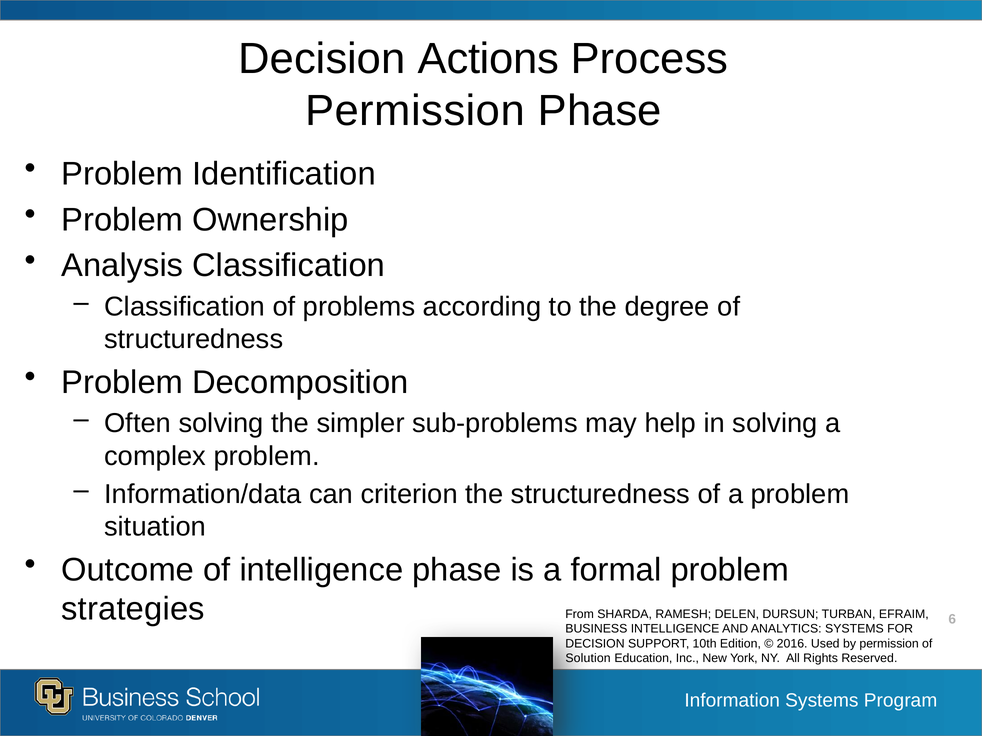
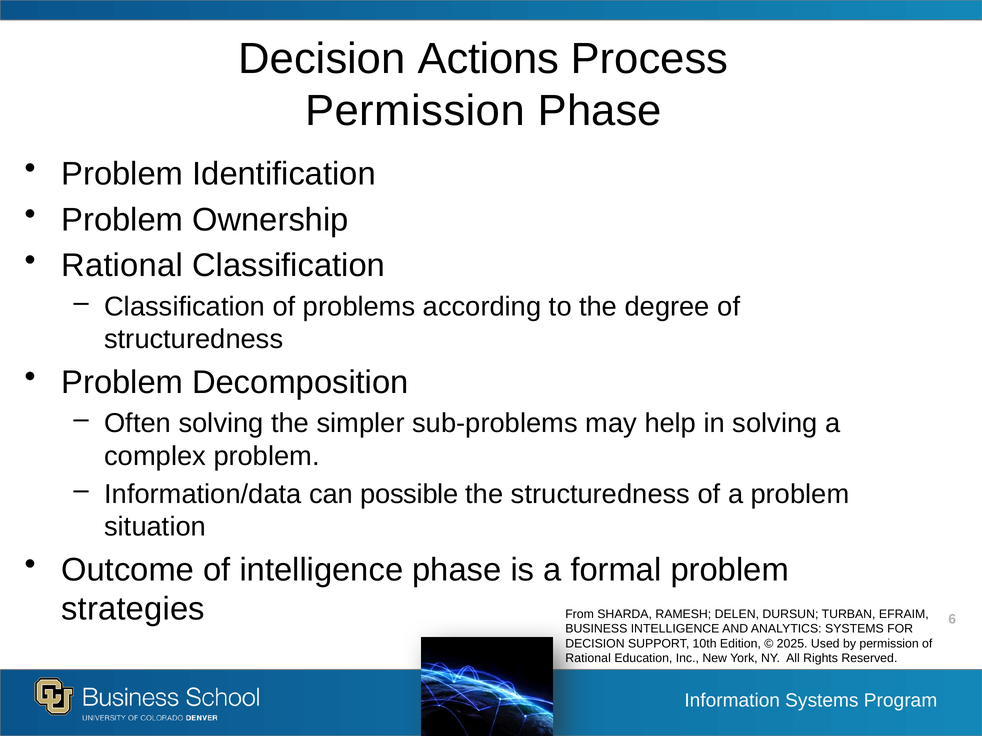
Analysis at (122, 266): Analysis -> Rational
criterion: criterion -> possible
2016: 2016 -> 2025
Solution at (588, 659): Solution -> Rational
